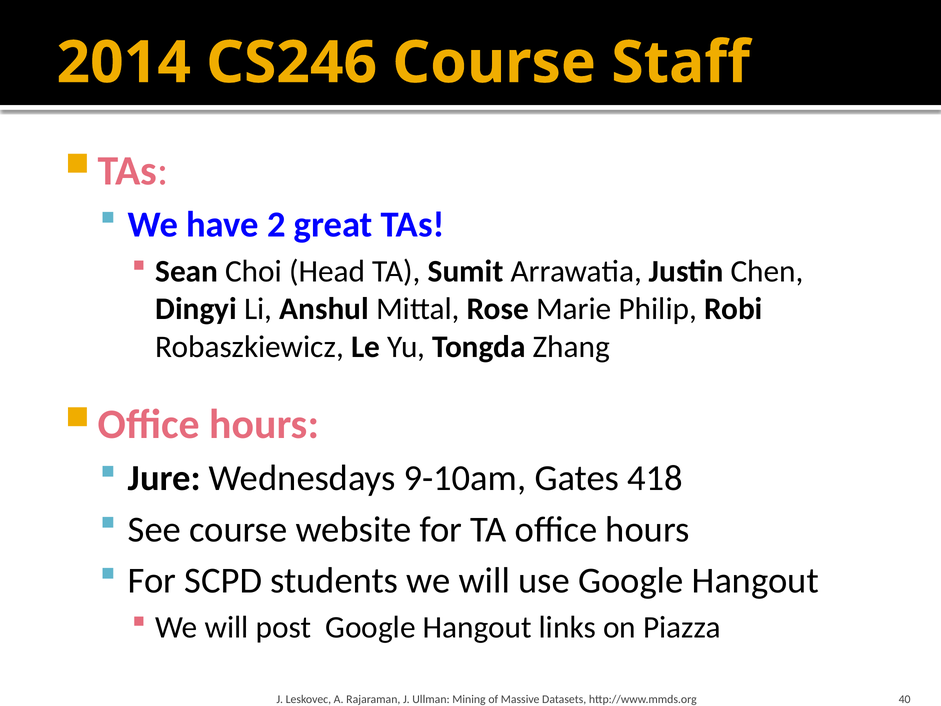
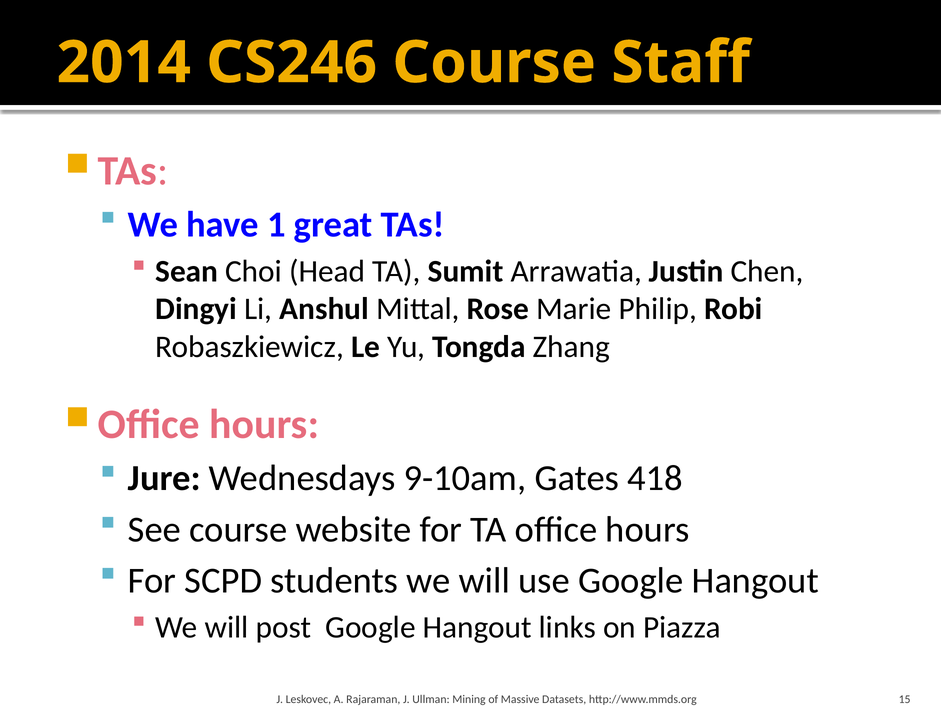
2: 2 -> 1
40: 40 -> 15
